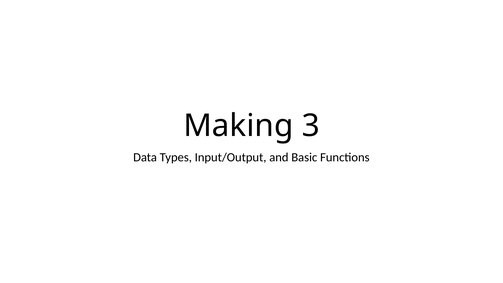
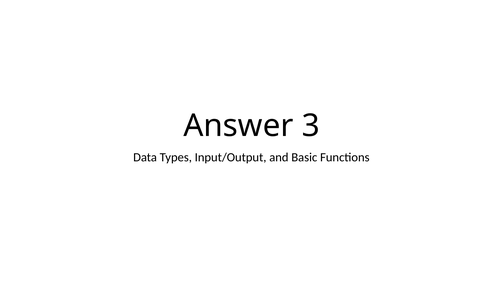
Making: Making -> Answer
